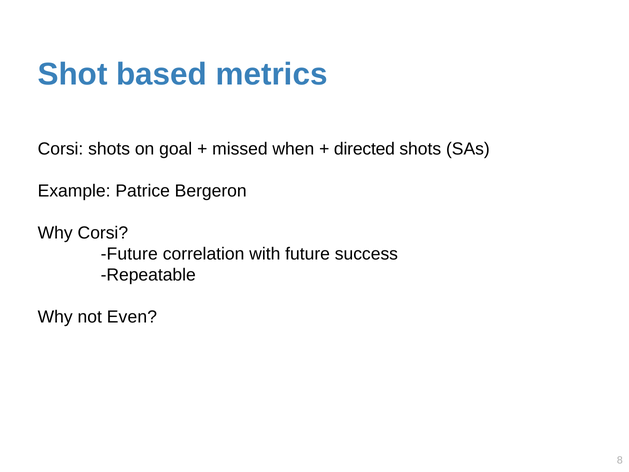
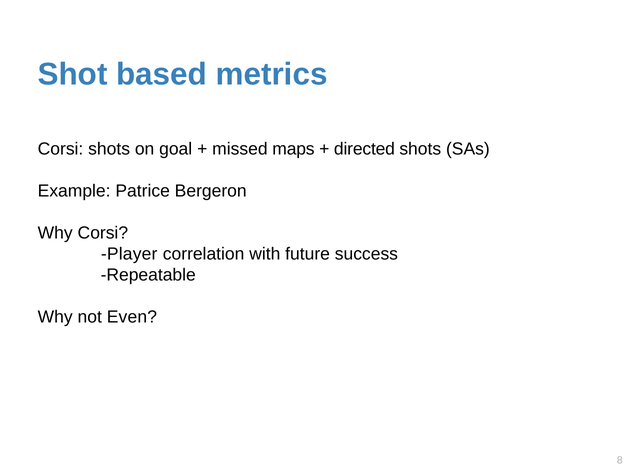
when: when -> maps
Future at (129, 254): Future -> Player
